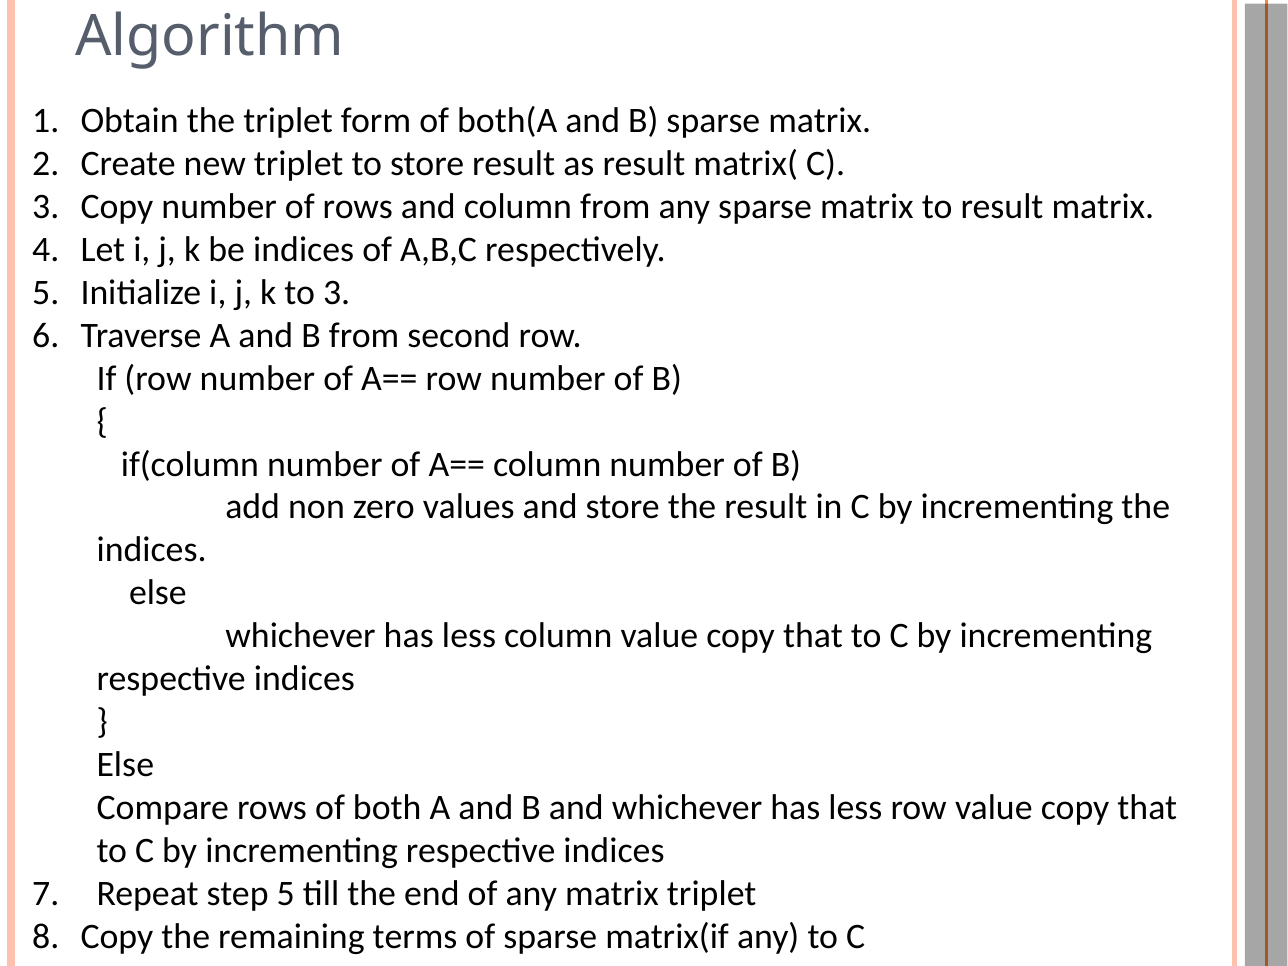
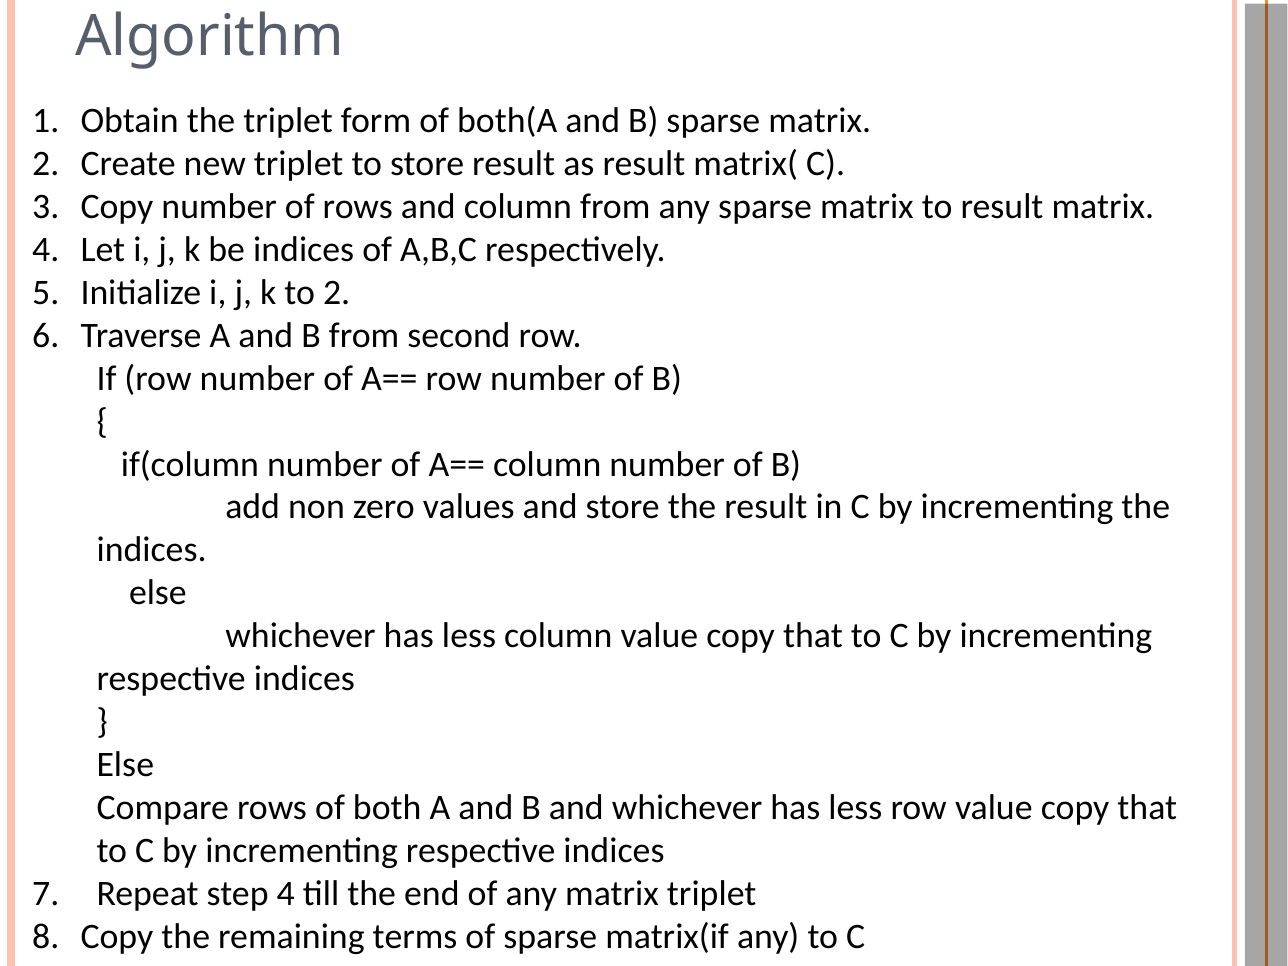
to 3: 3 -> 2
step 5: 5 -> 4
